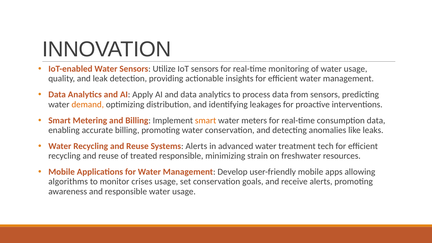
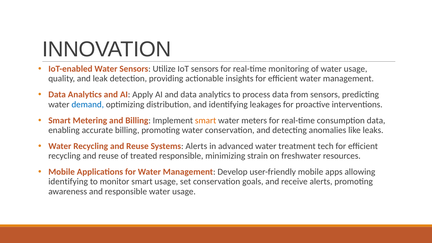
demand colour: orange -> blue
algorithms at (68, 182): algorithms -> identifying
monitor crises: crises -> smart
